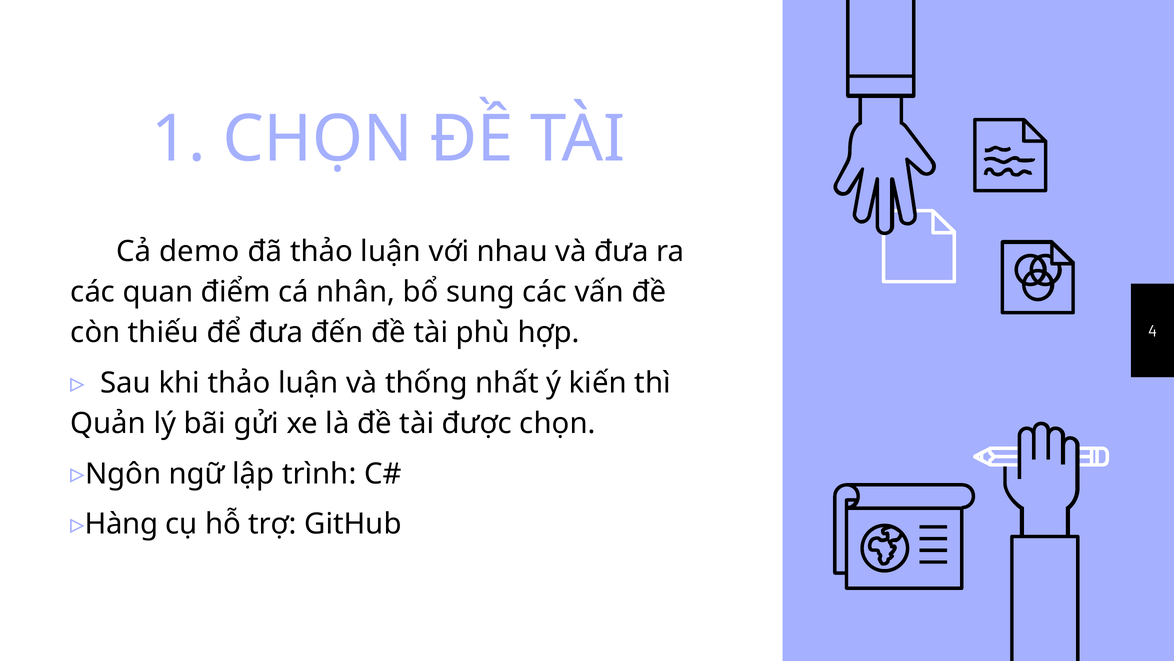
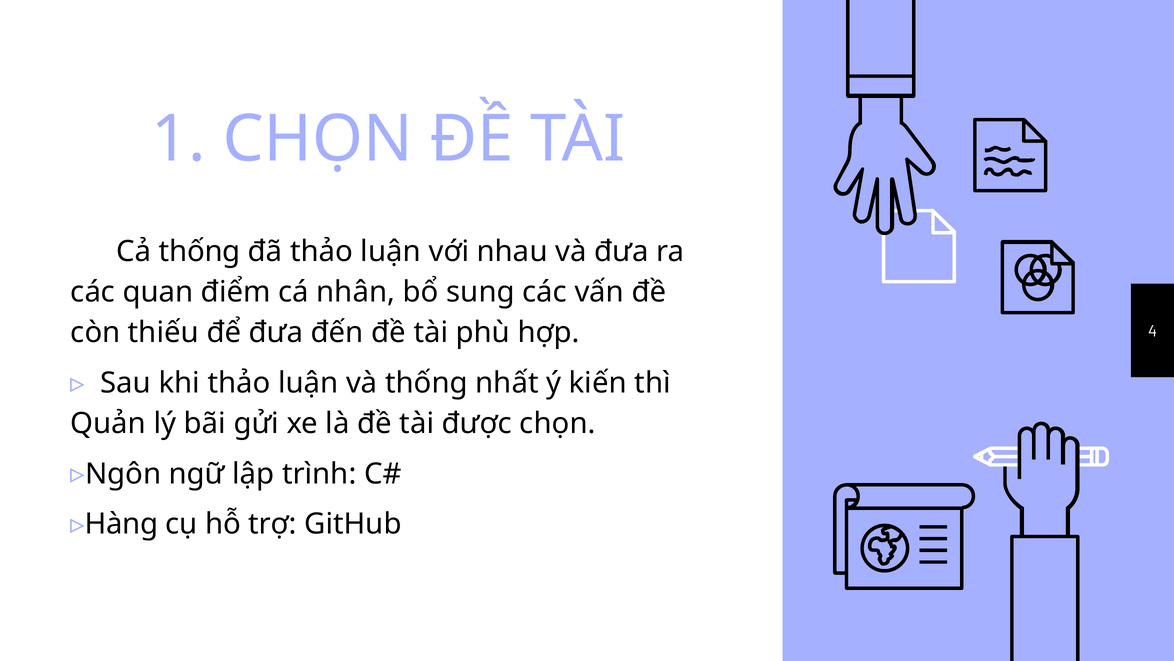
Cả demo: demo -> thống
